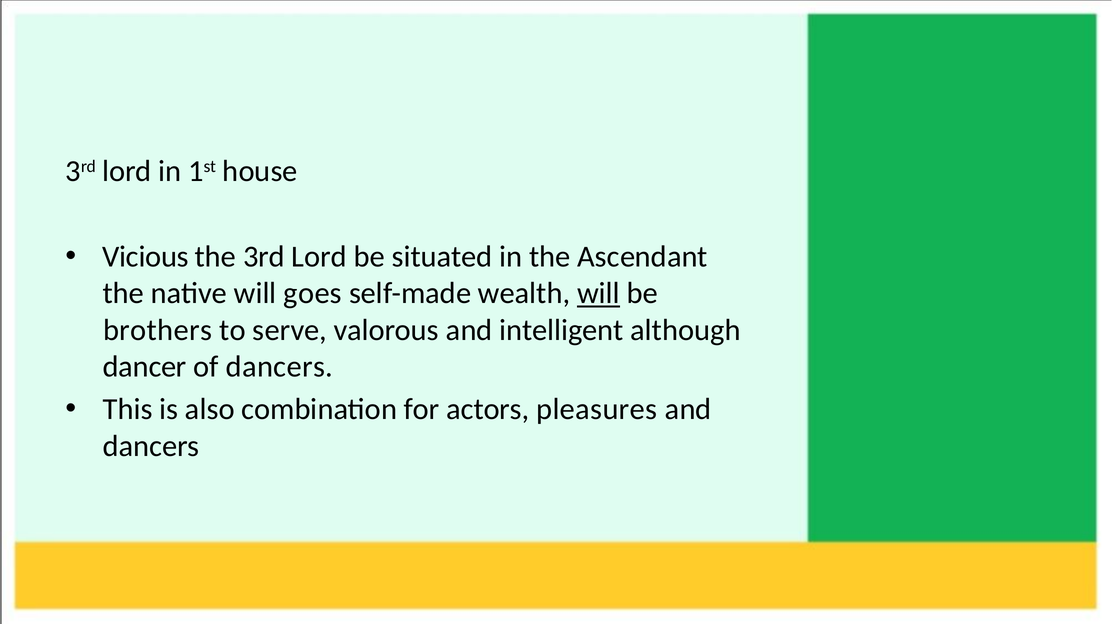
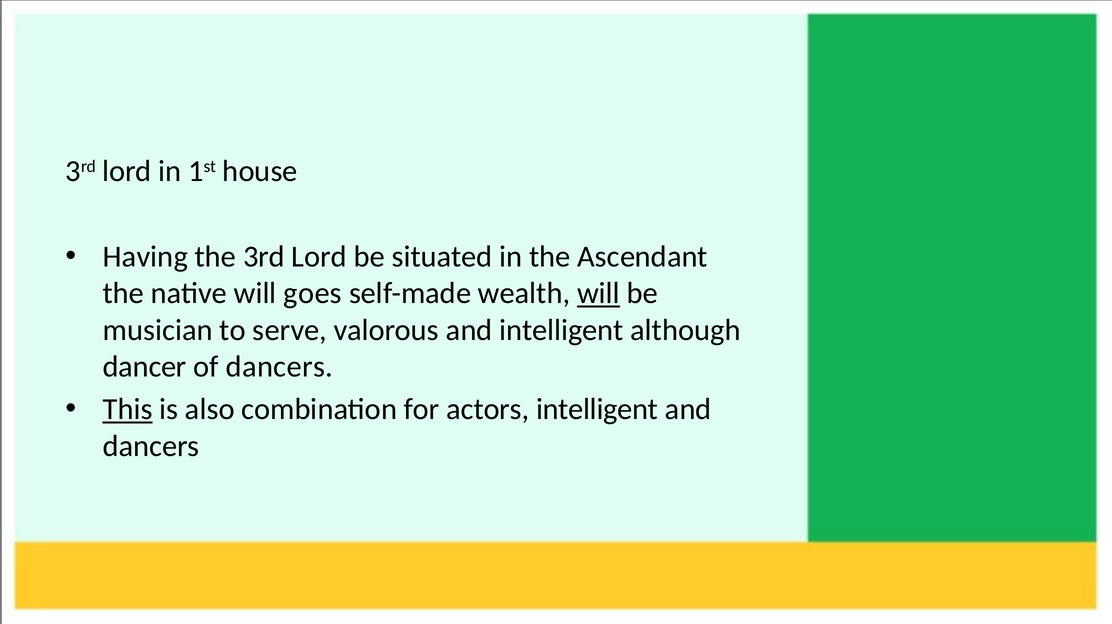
Vicious: Vicious -> Having
brothers: brothers -> musician
This underline: none -> present
actors pleasures: pleasures -> intelligent
